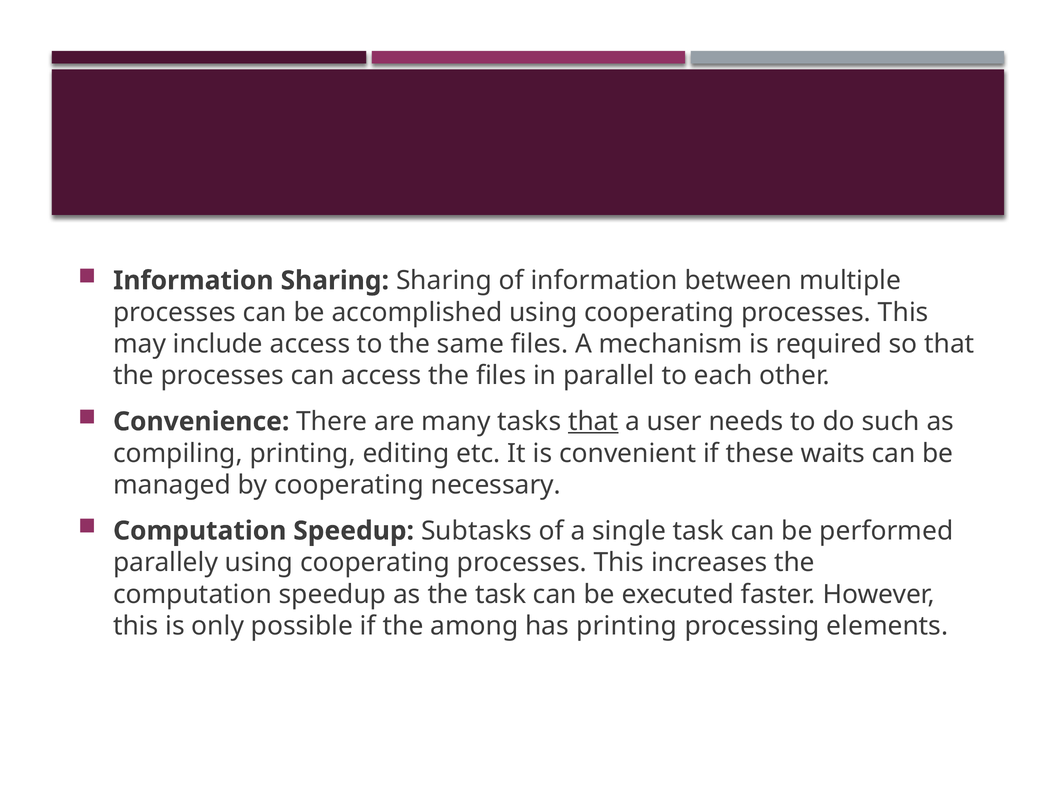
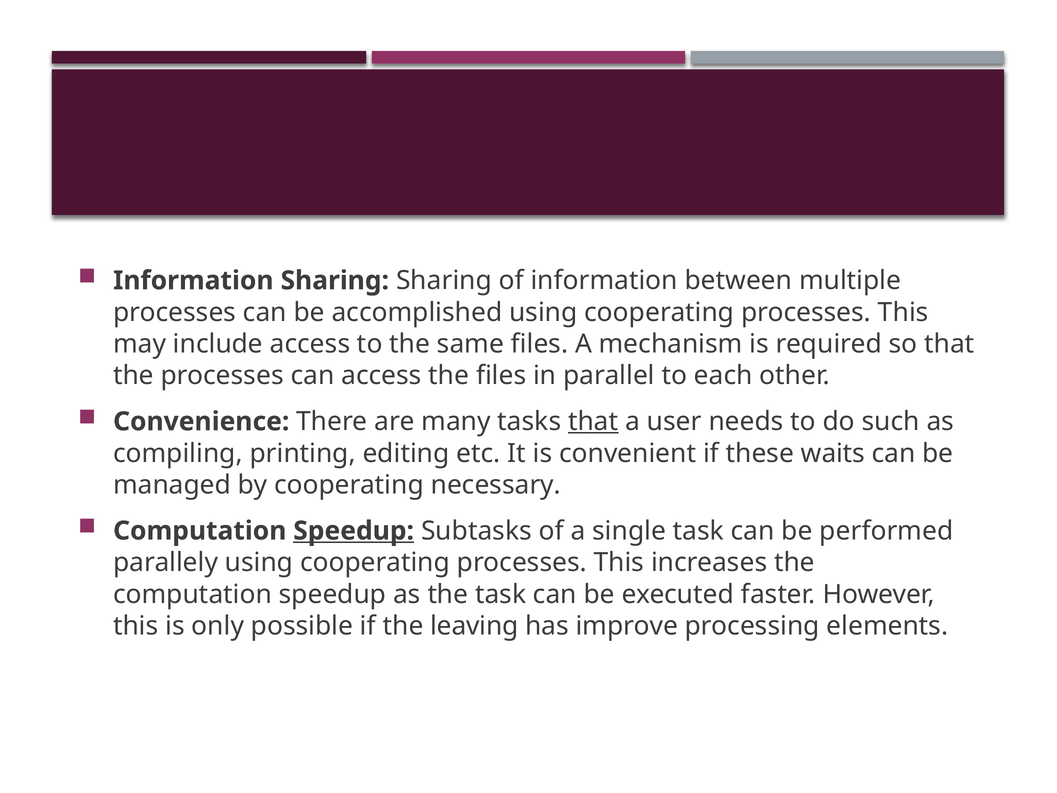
Speedup at (354, 531) underline: none -> present
among: among -> leaving
has printing: printing -> improve
